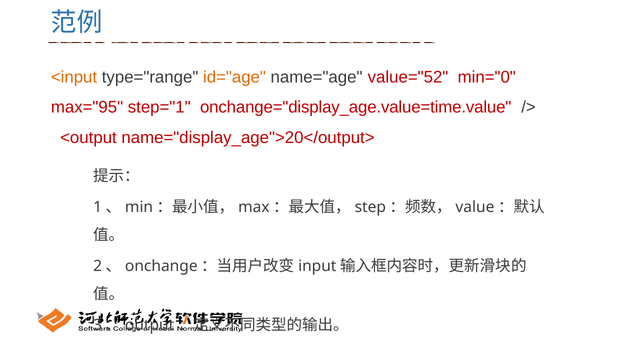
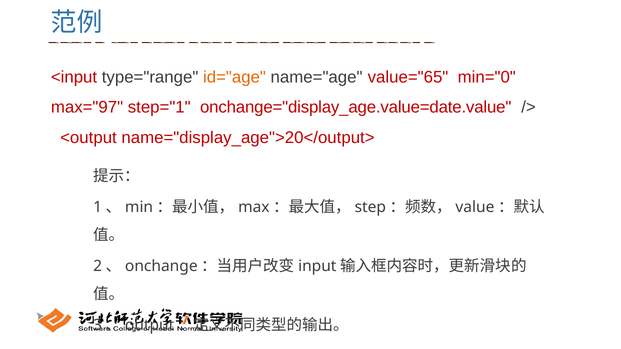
<input colour: orange -> red
value="52: value="52 -> value="65
max="95: max="95 -> max="97
onchange="display_age.value=time.value: onchange="display_age.value=time.value -> onchange="display_age.value=date.value
